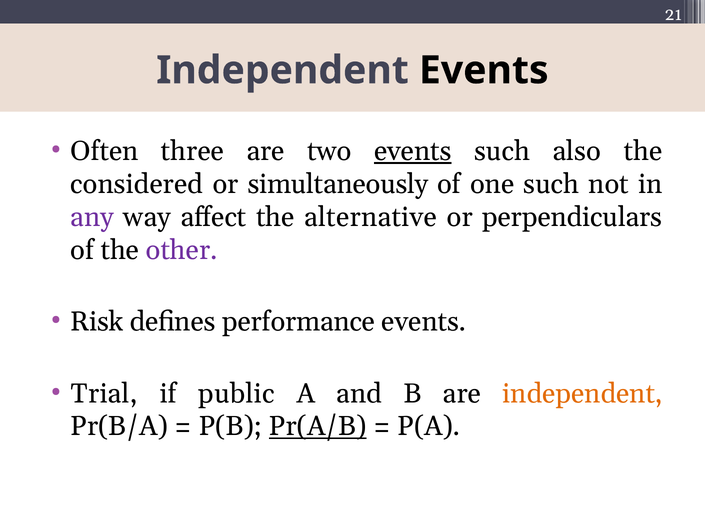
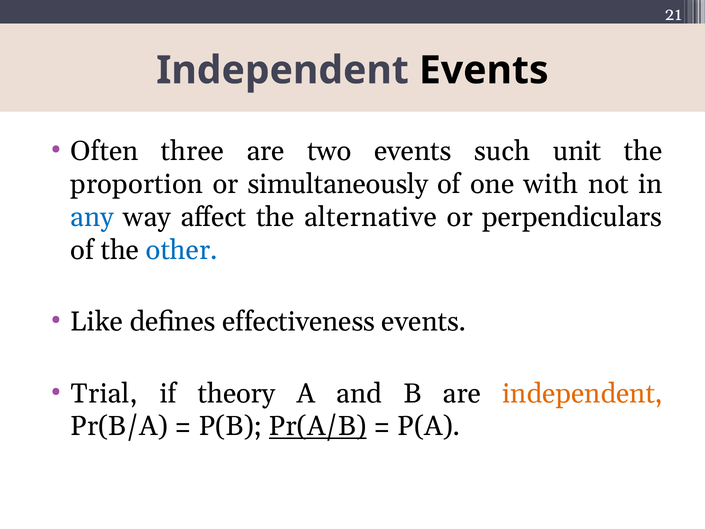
events at (413, 151) underline: present -> none
also: also -> unit
considered: considered -> proportion
one such: such -> with
any colour: purple -> blue
other colour: purple -> blue
Risk: Risk -> Like
performance: performance -> effectiveness
public: public -> theory
